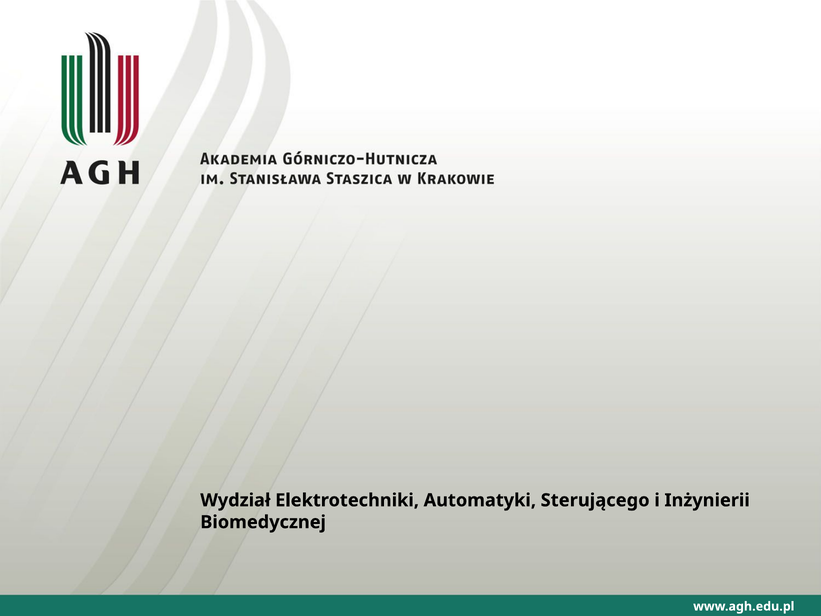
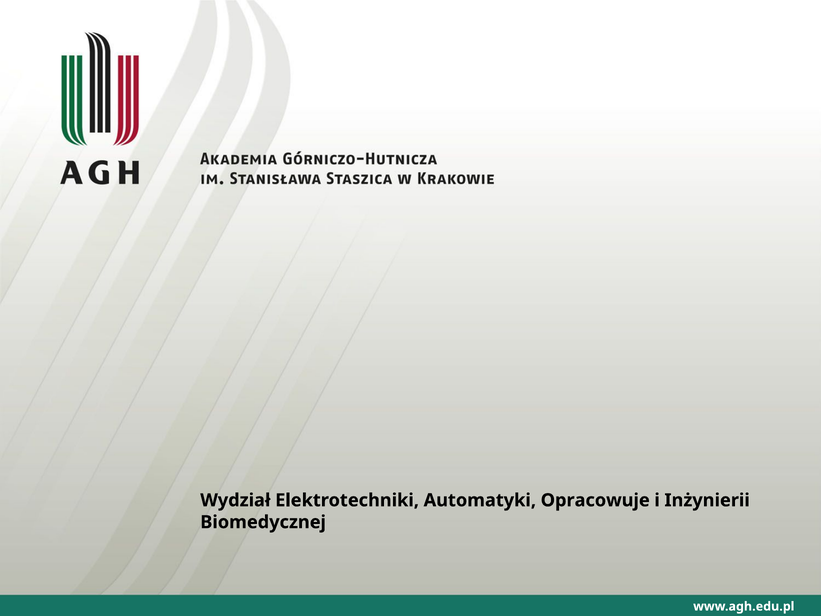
Sterującego: Sterującego -> Opracowuje
